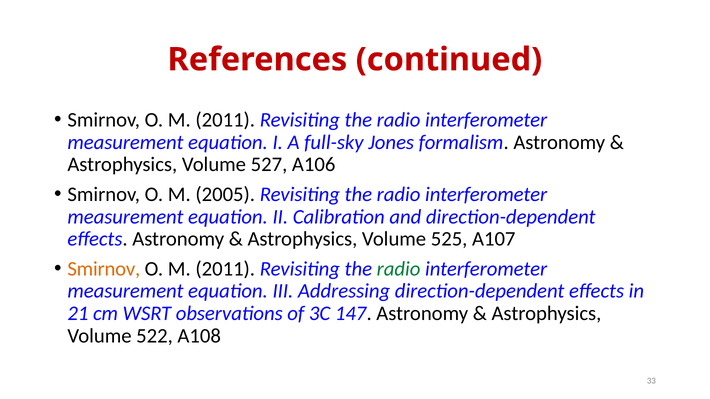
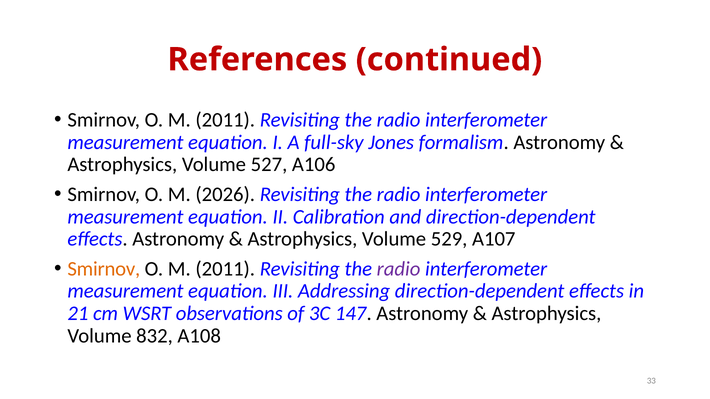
2005: 2005 -> 2026
525: 525 -> 529
radio at (399, 269) colour: green -> purple
522: 522 -> 832
